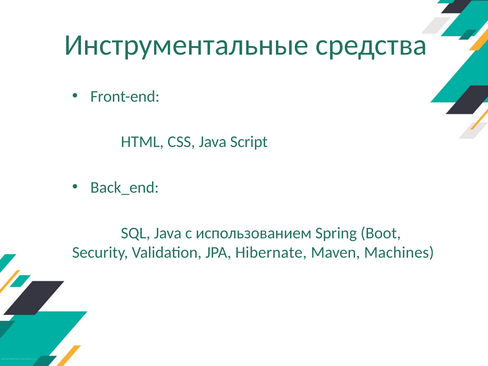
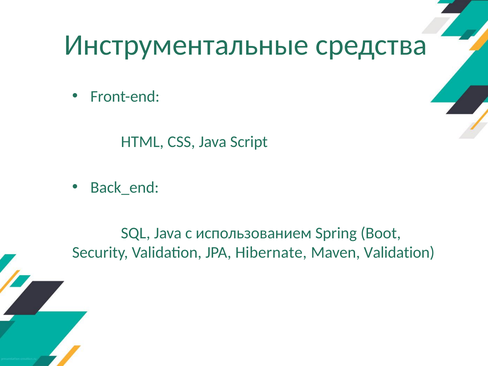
Maven Machines: Machines -> Validation
